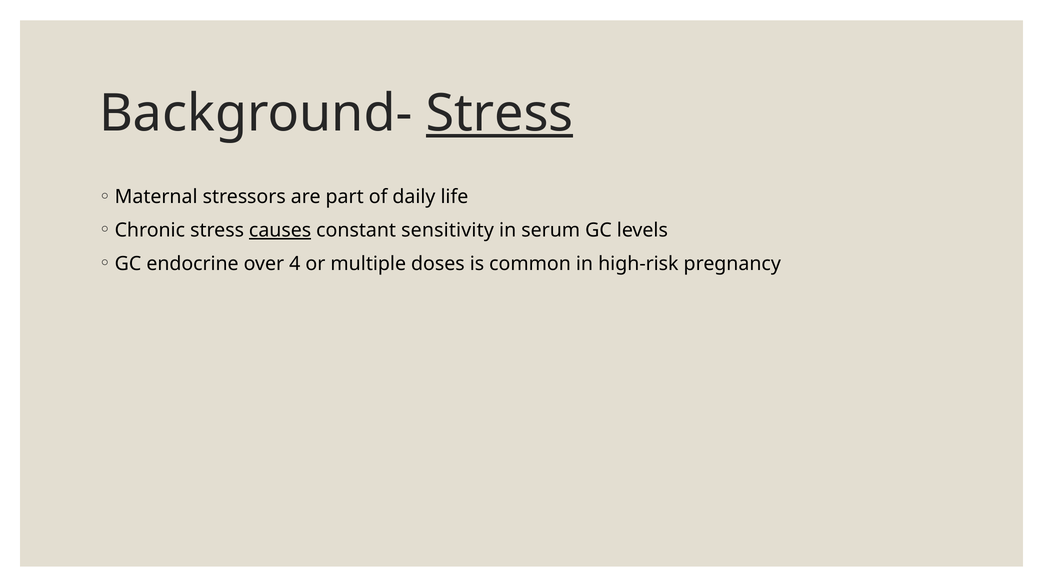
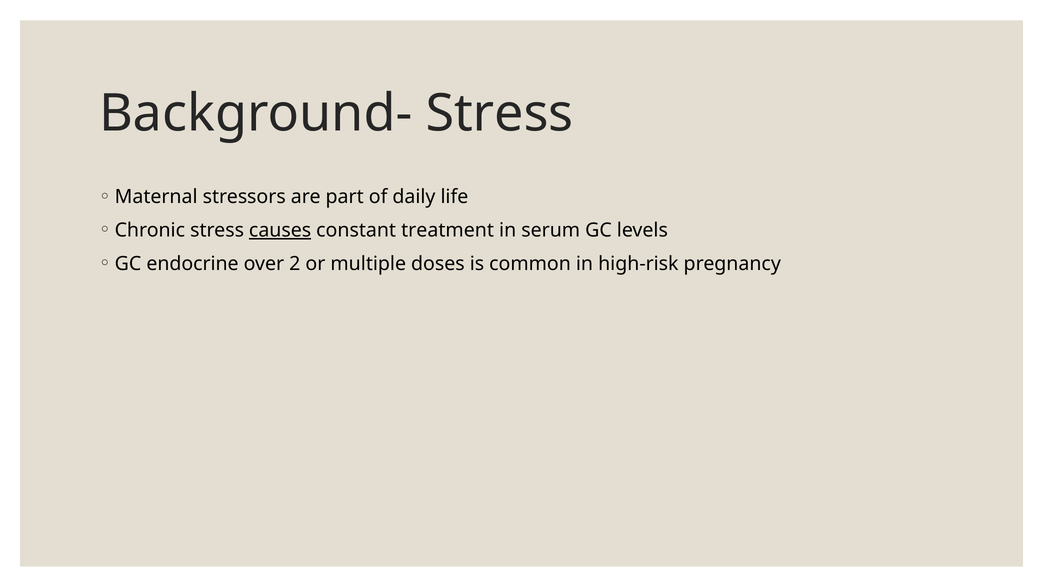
Stress at (500, 113) underline: present -> none
sensitivity: sensitivity -> treatment
4: 4 -> 2
